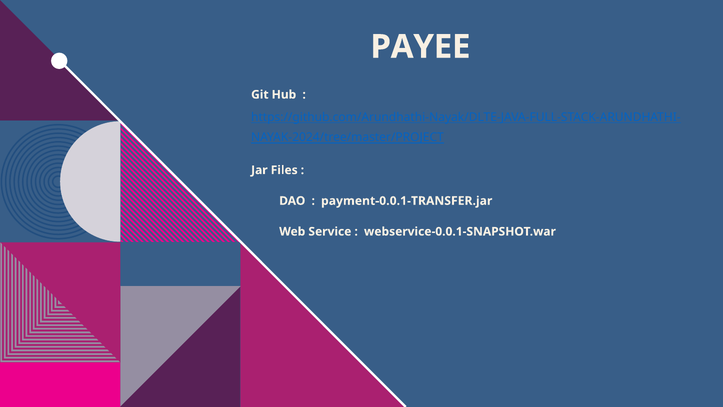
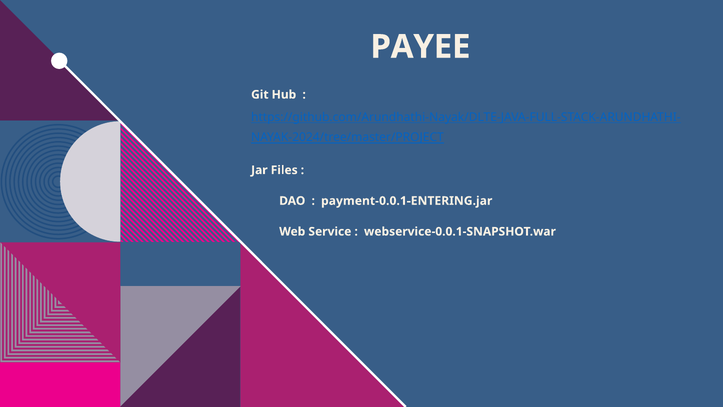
payment-0.0.1-TRANSFER.jar: payment-0.0.1-TRANSFER.jar -> payment-0.0.1-ENTERING.jar
